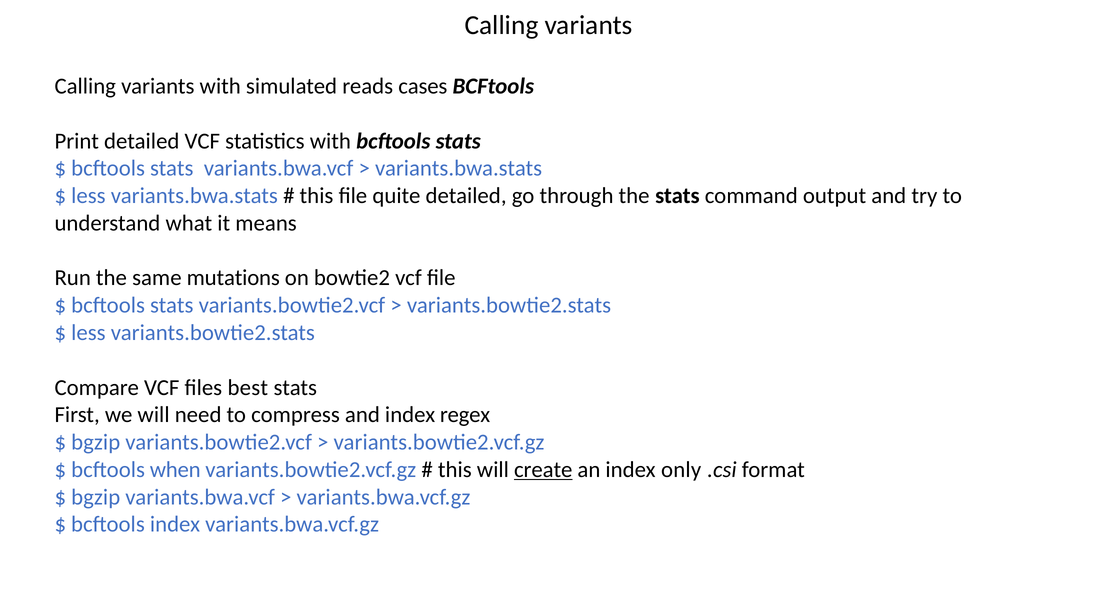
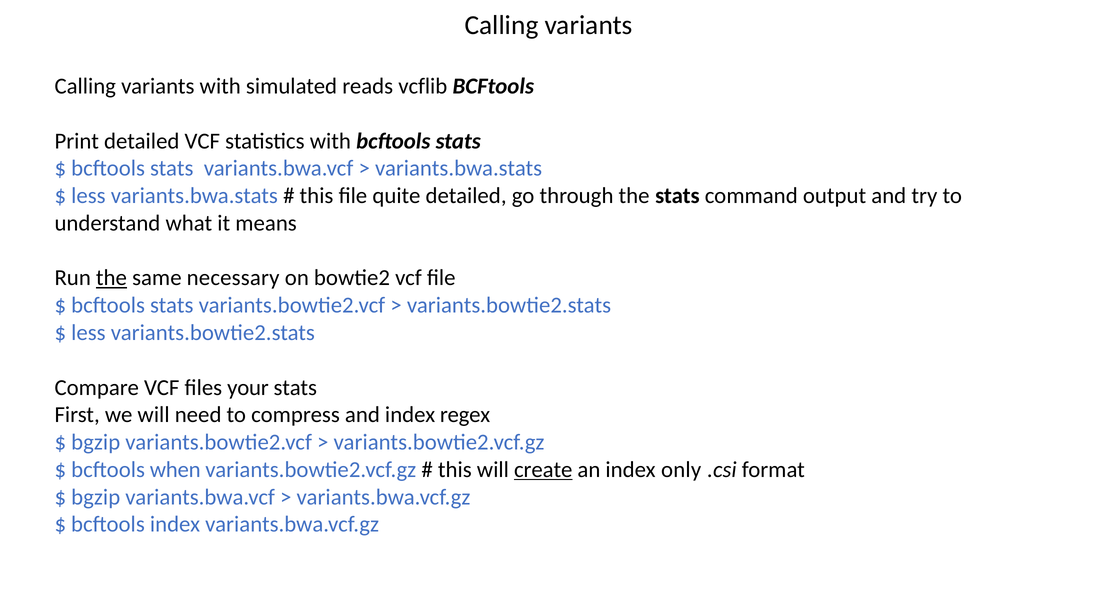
cases: cases -> vcflib
the at (111, 278) underline: none -> present
mutations: mutations -> necessary
best: best -> your
